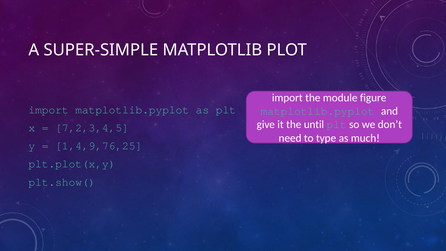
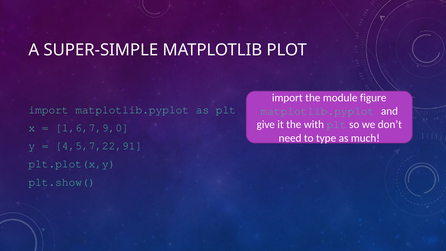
until: until -> with
7,2,3,4,5: 7,2,3,4,5 -> 1,6,7,9,0
1,4,9,76,25: 1,4,9,76,25 -> 4,5,7,22,91
